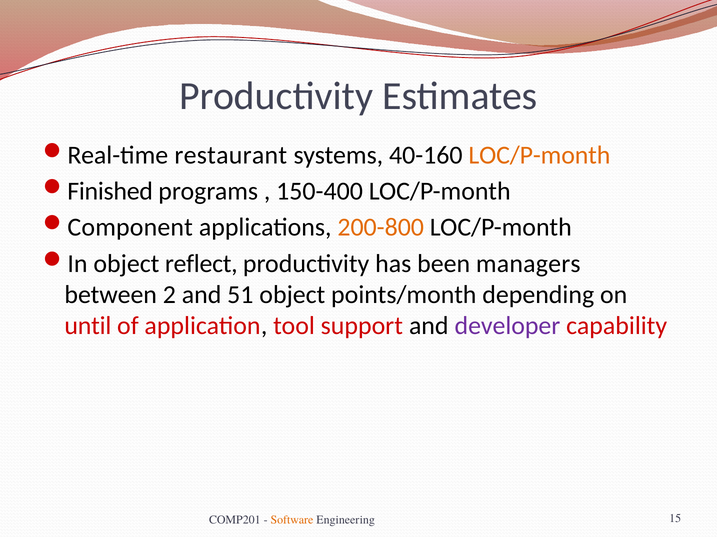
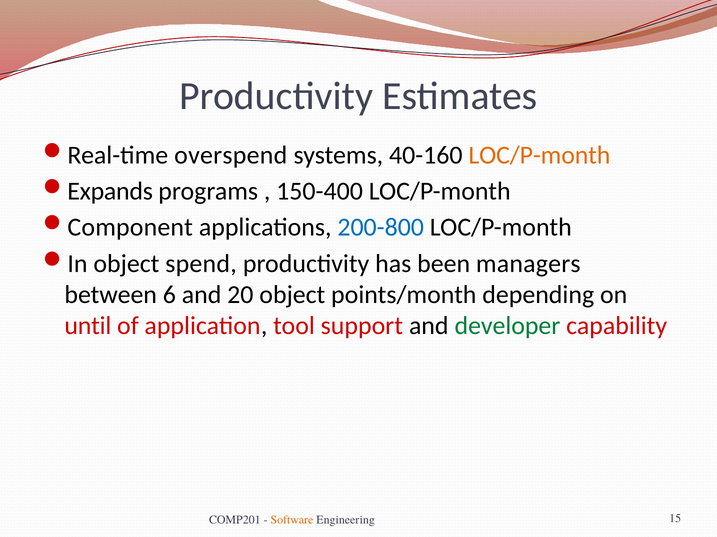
restaurant: restaurant -> overspend
Finished: Finished -> Expands
200-800 colour: orange -> blue
reflect: reflect -> spend
2: 2 -> 6
51: 51 -> 20
developer colour: purple -> green
